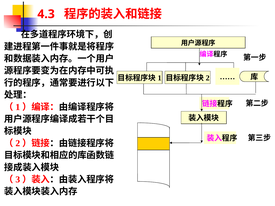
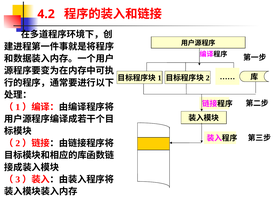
4.3: 4.3 -> 4.2
